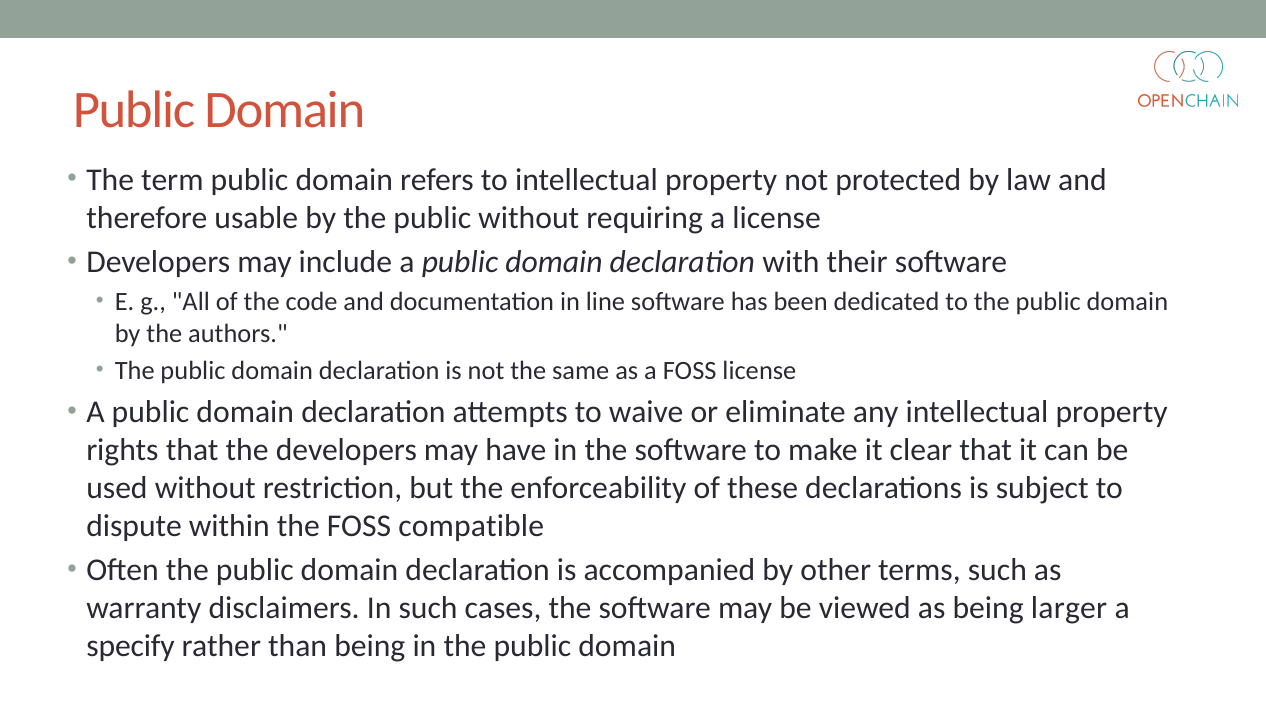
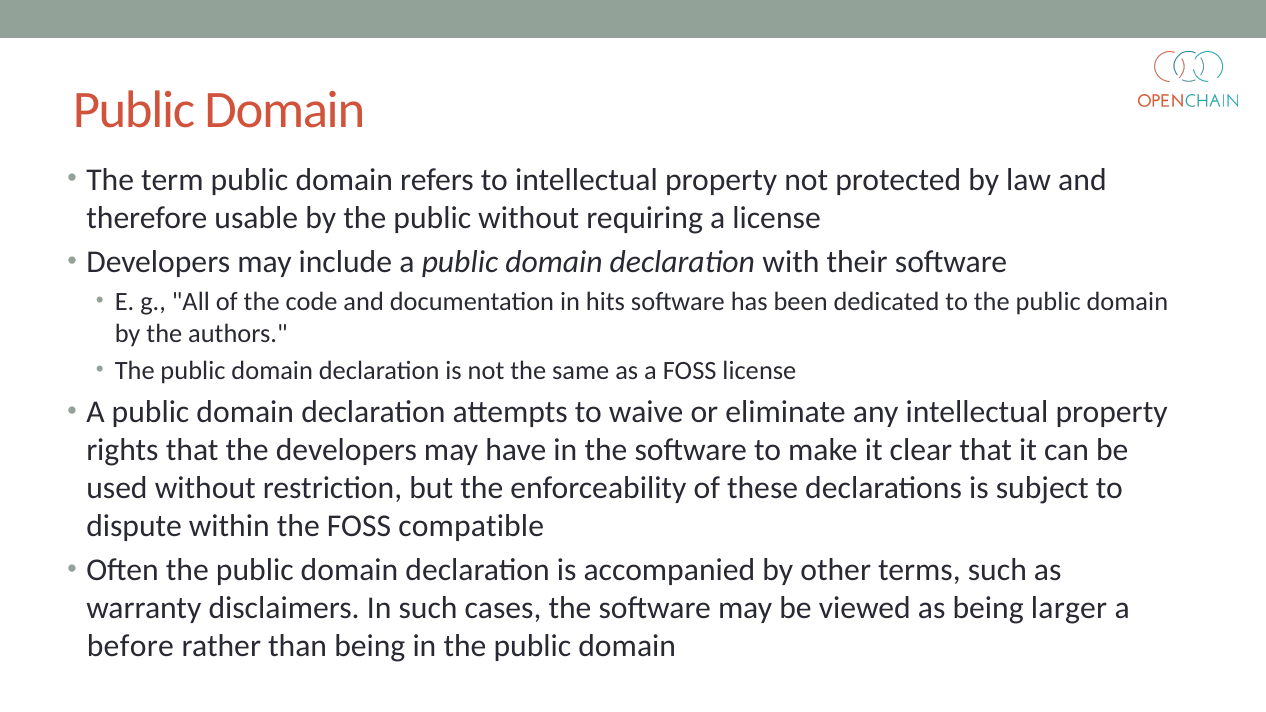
line: line -> hits
specify: specify -> before
